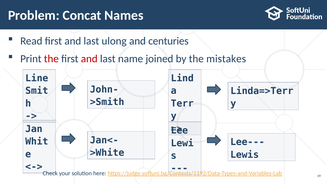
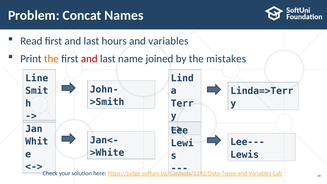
ulong: ulong -> hours
centuries: centuries -> variables
the at (51, 59) colour: red -> orange
